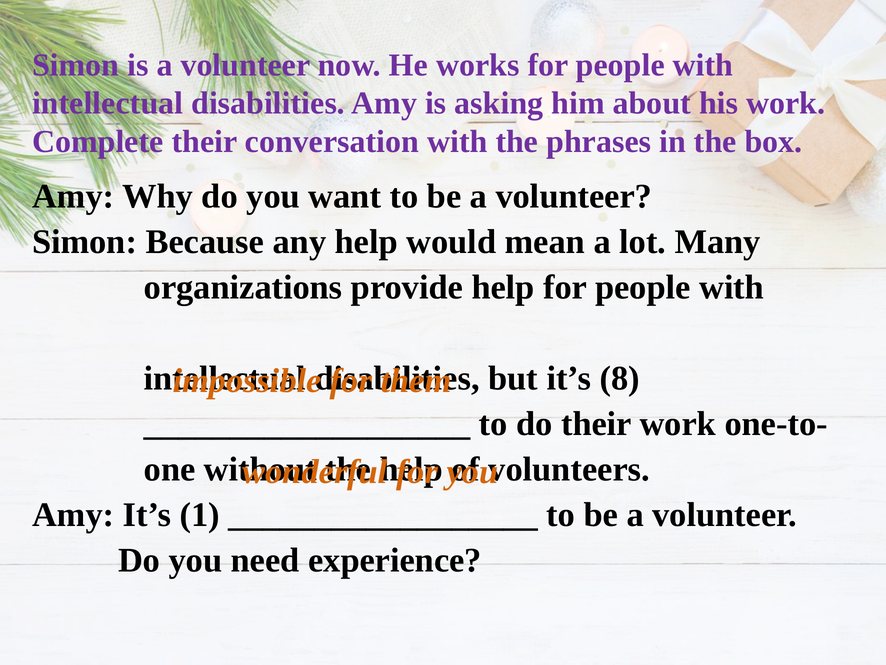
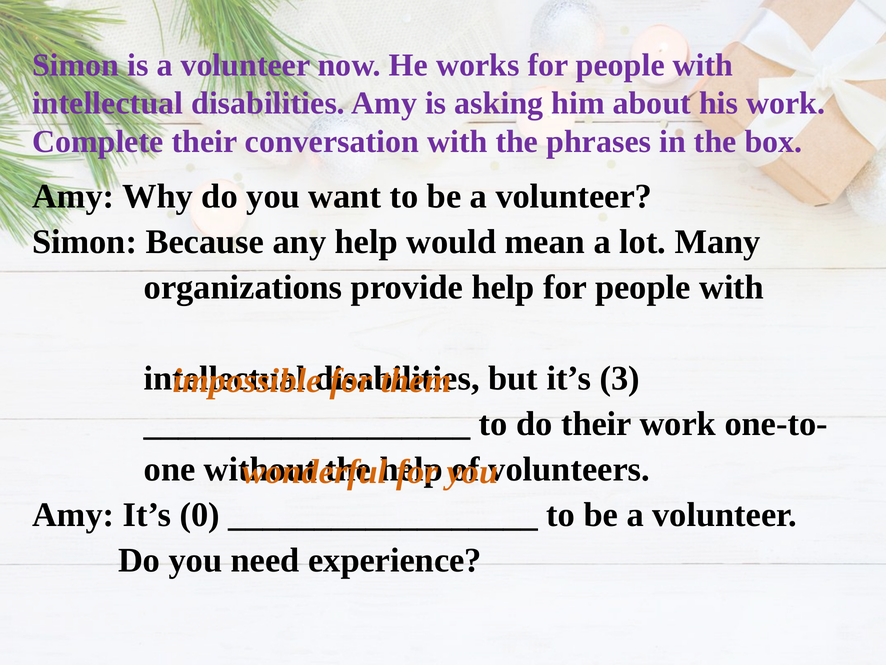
8: 8 -> 3
1: 1 -> 0
